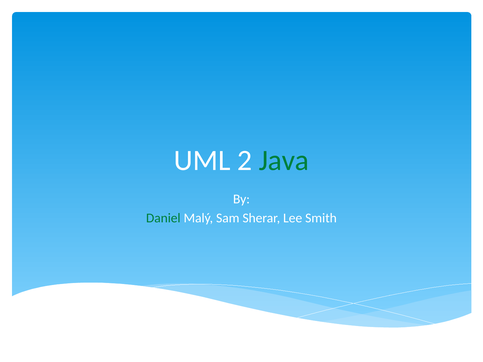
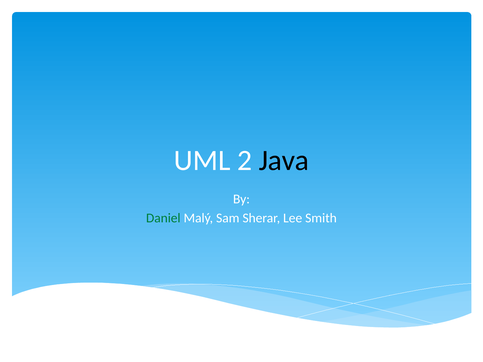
Java colour: green -> black
